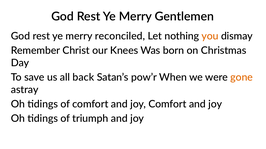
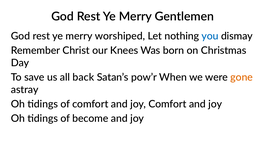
reconciled: reconciled -> worshiped
you colour: orange -> blue
triumph: triumph -> become
